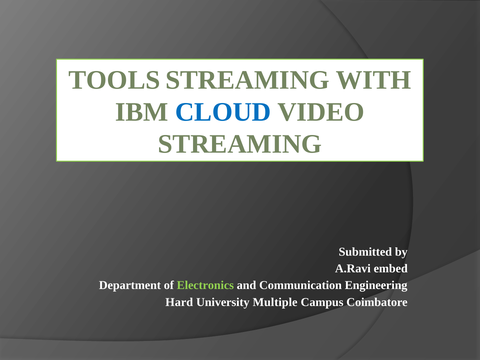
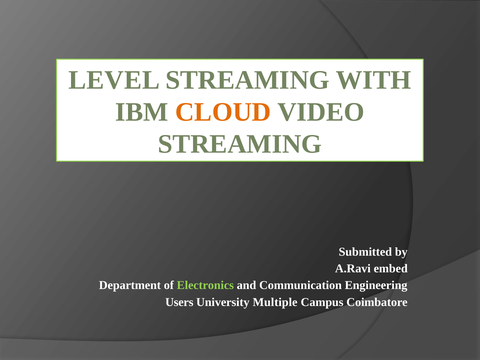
TOOLS: TOOLS -> LEVEL
CLOUD colour: blue -> orange
Hard: Hard -> Users
